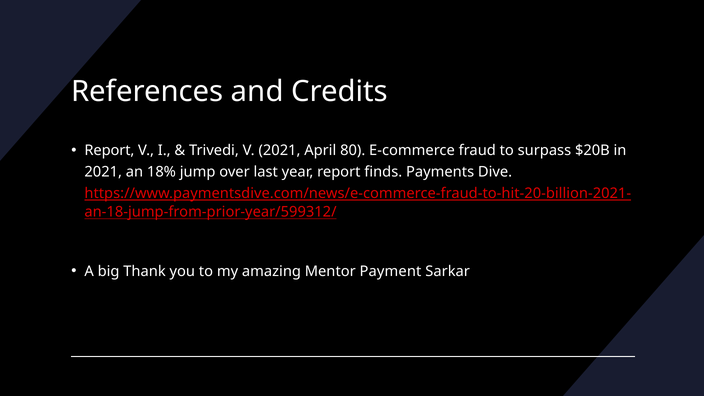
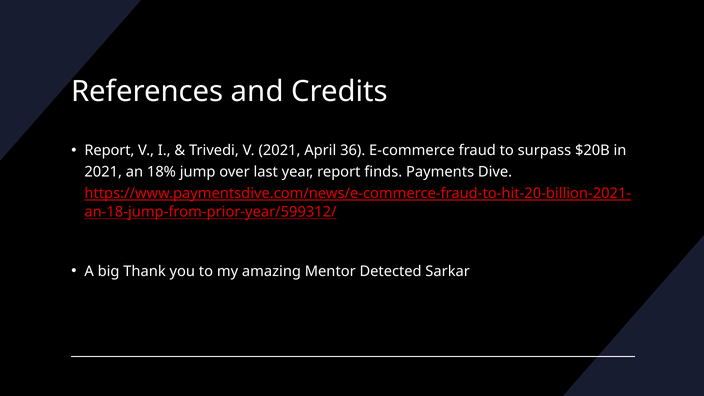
80: 80 -> 36
Payment: Payment -> Detected
